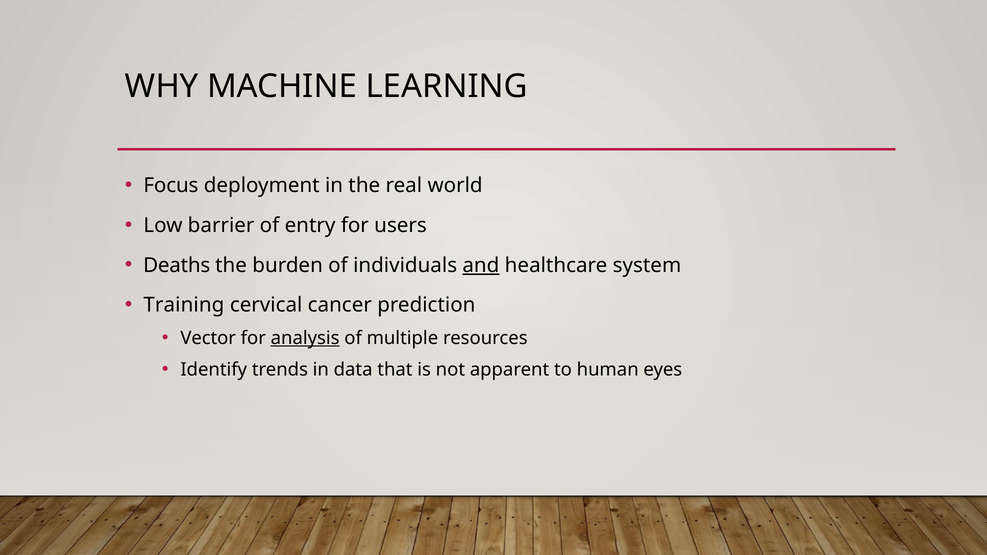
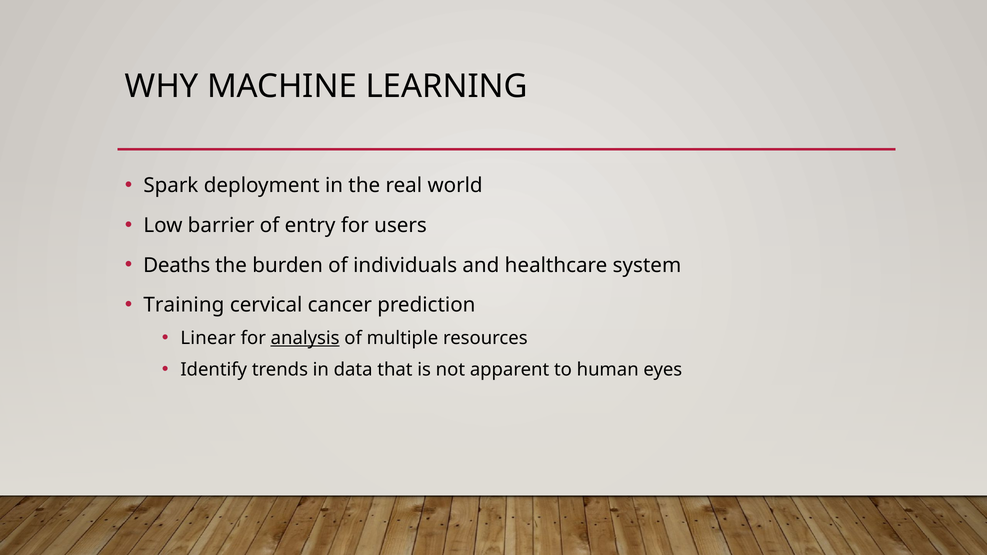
Focus: Focus -> Spark
and underline: present -> none
Vector: Vector -> Linear
